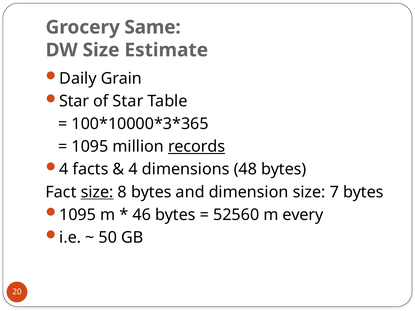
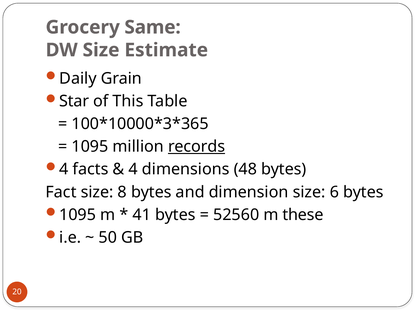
of Star: Star -> This
size at (97, 192) underline: present -> none
7: 7 -> 6
46: 46 -> 41
every: every -> these
